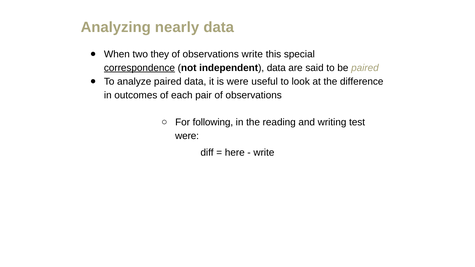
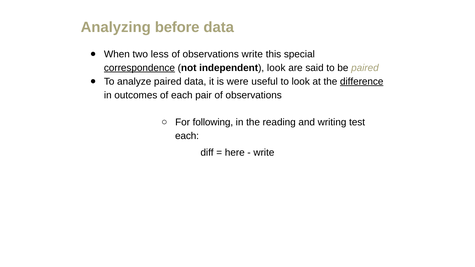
nearly: nearly -> before
they: they -> less
independent data: data -> look
difference underline: none -> present
were at (187, 136): were -> each
